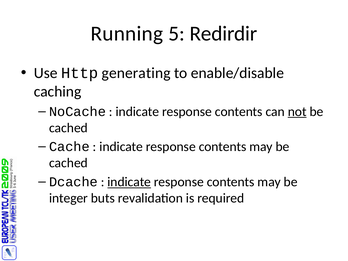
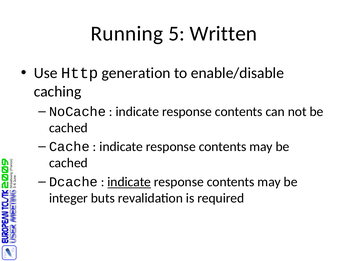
Redirdir: Redirdir -> Written
generating: generating -> generation
not underline: present -> none
